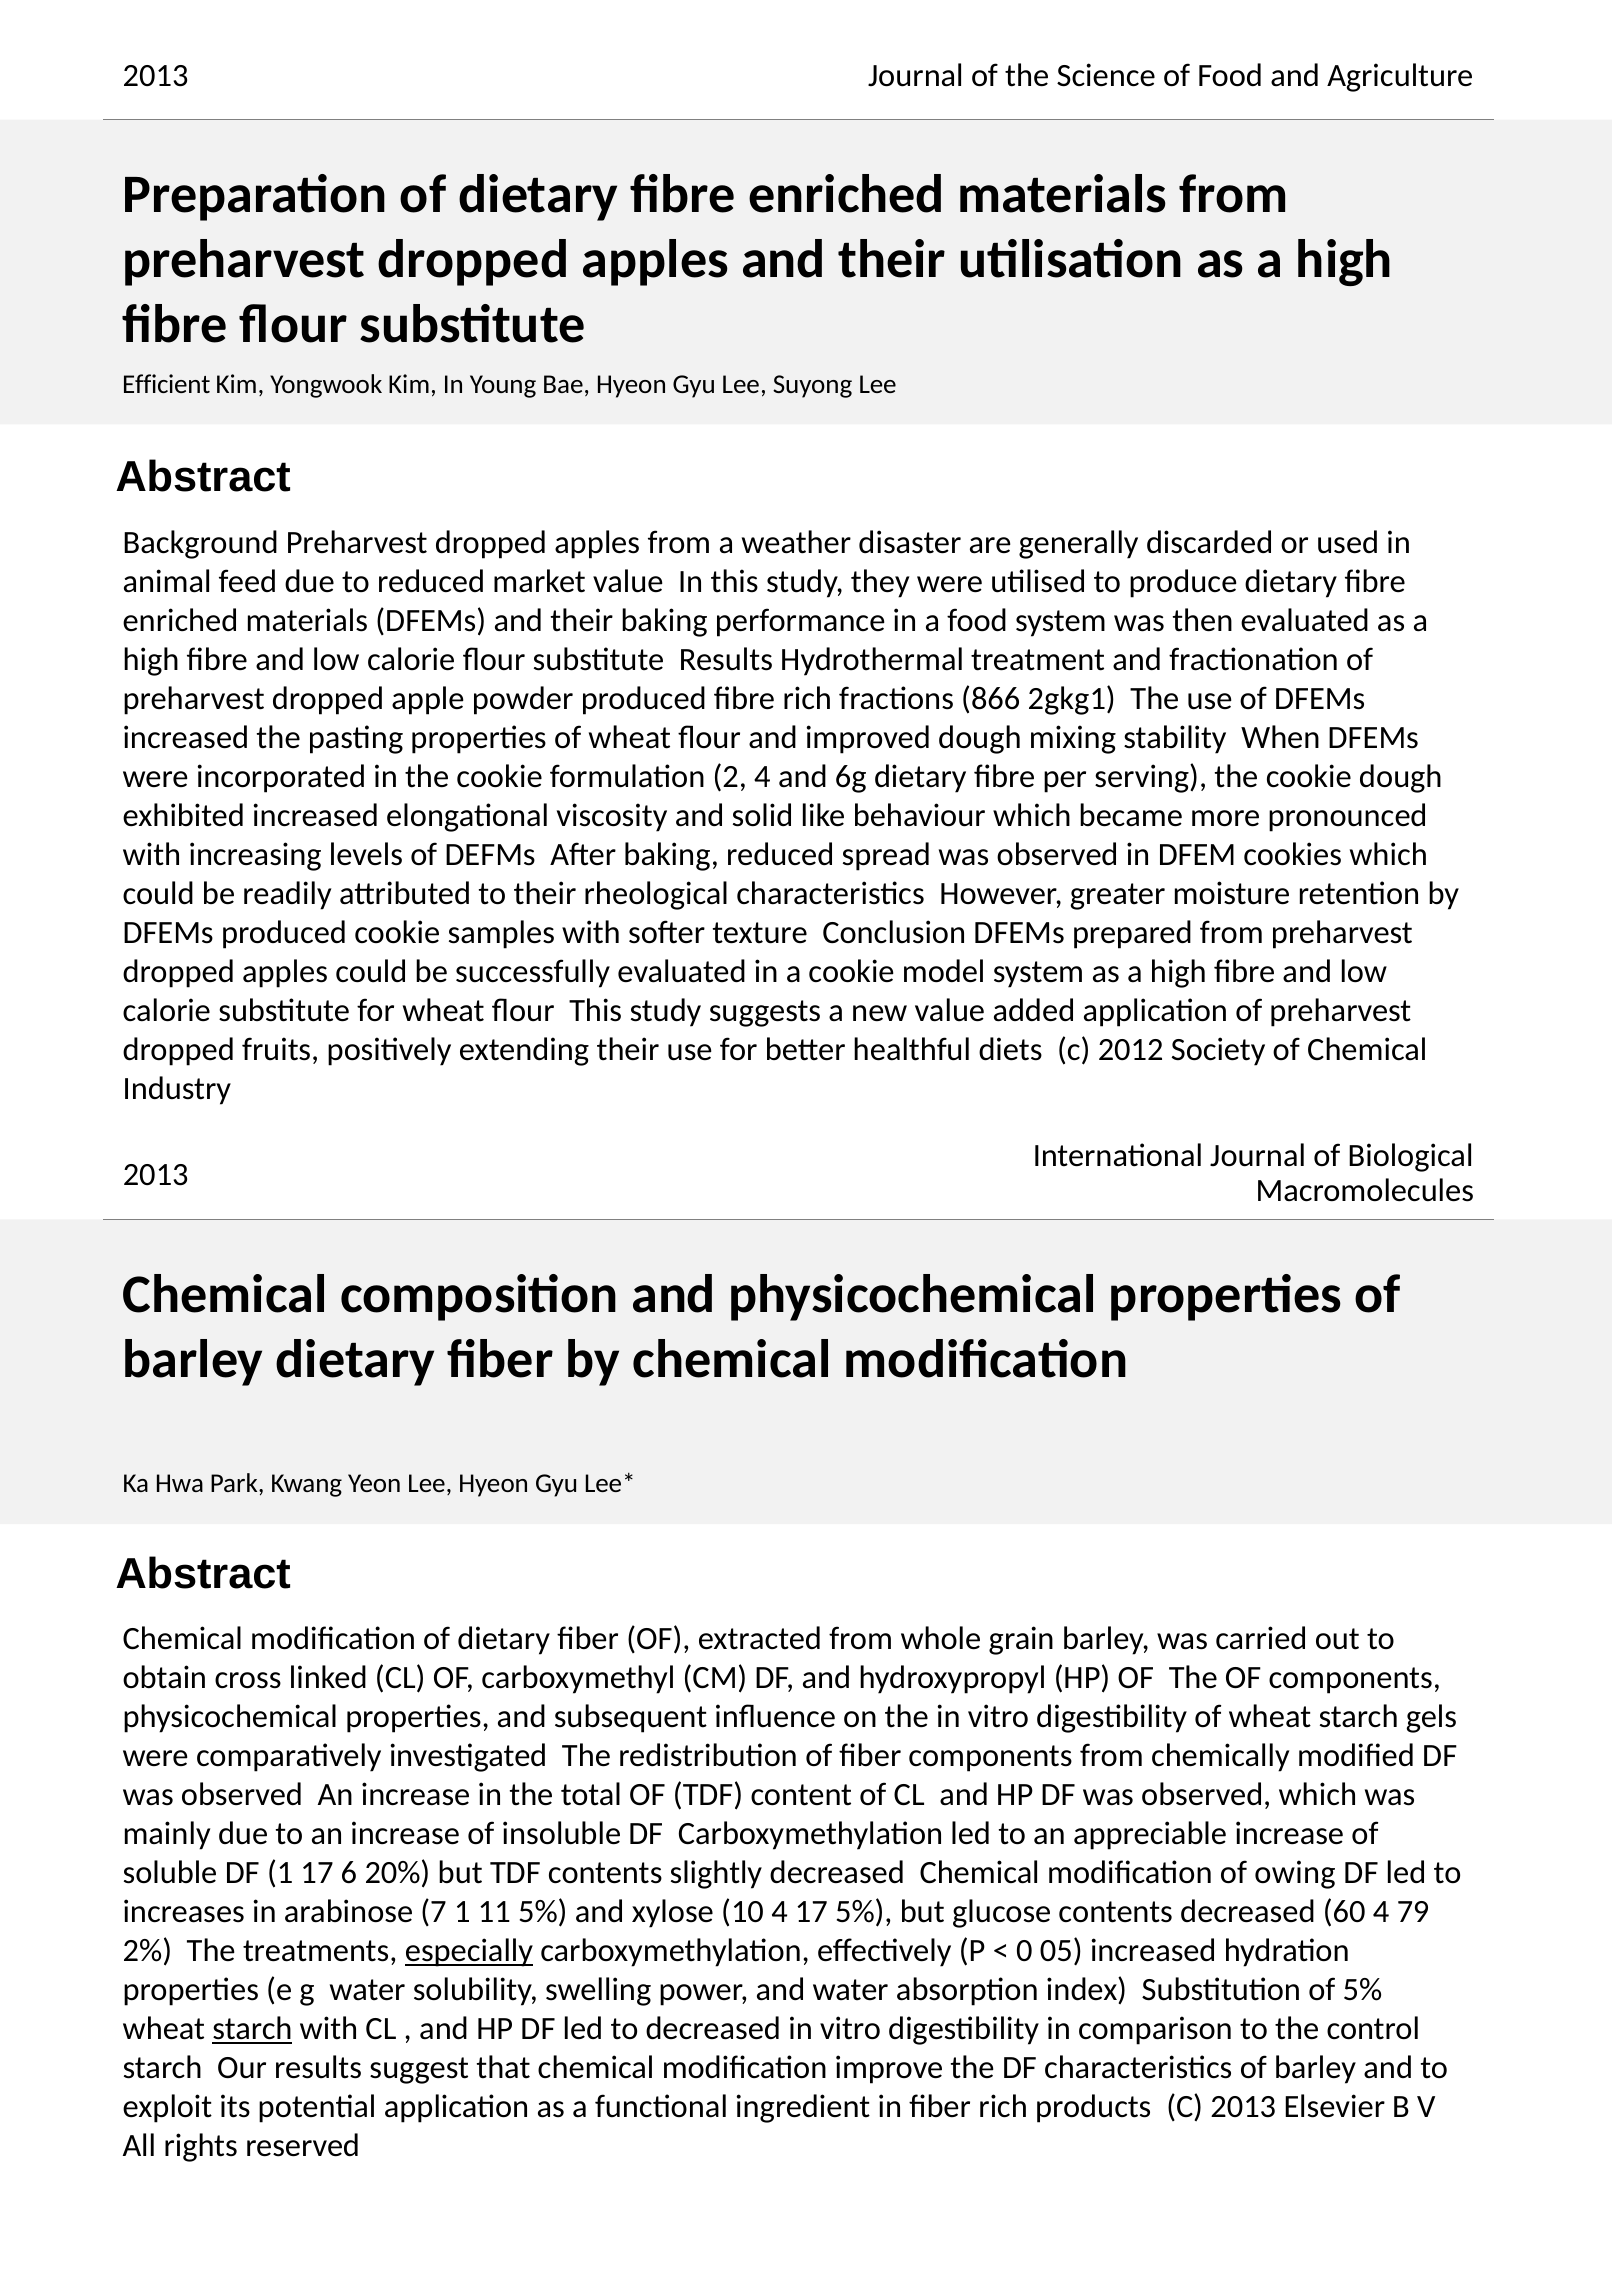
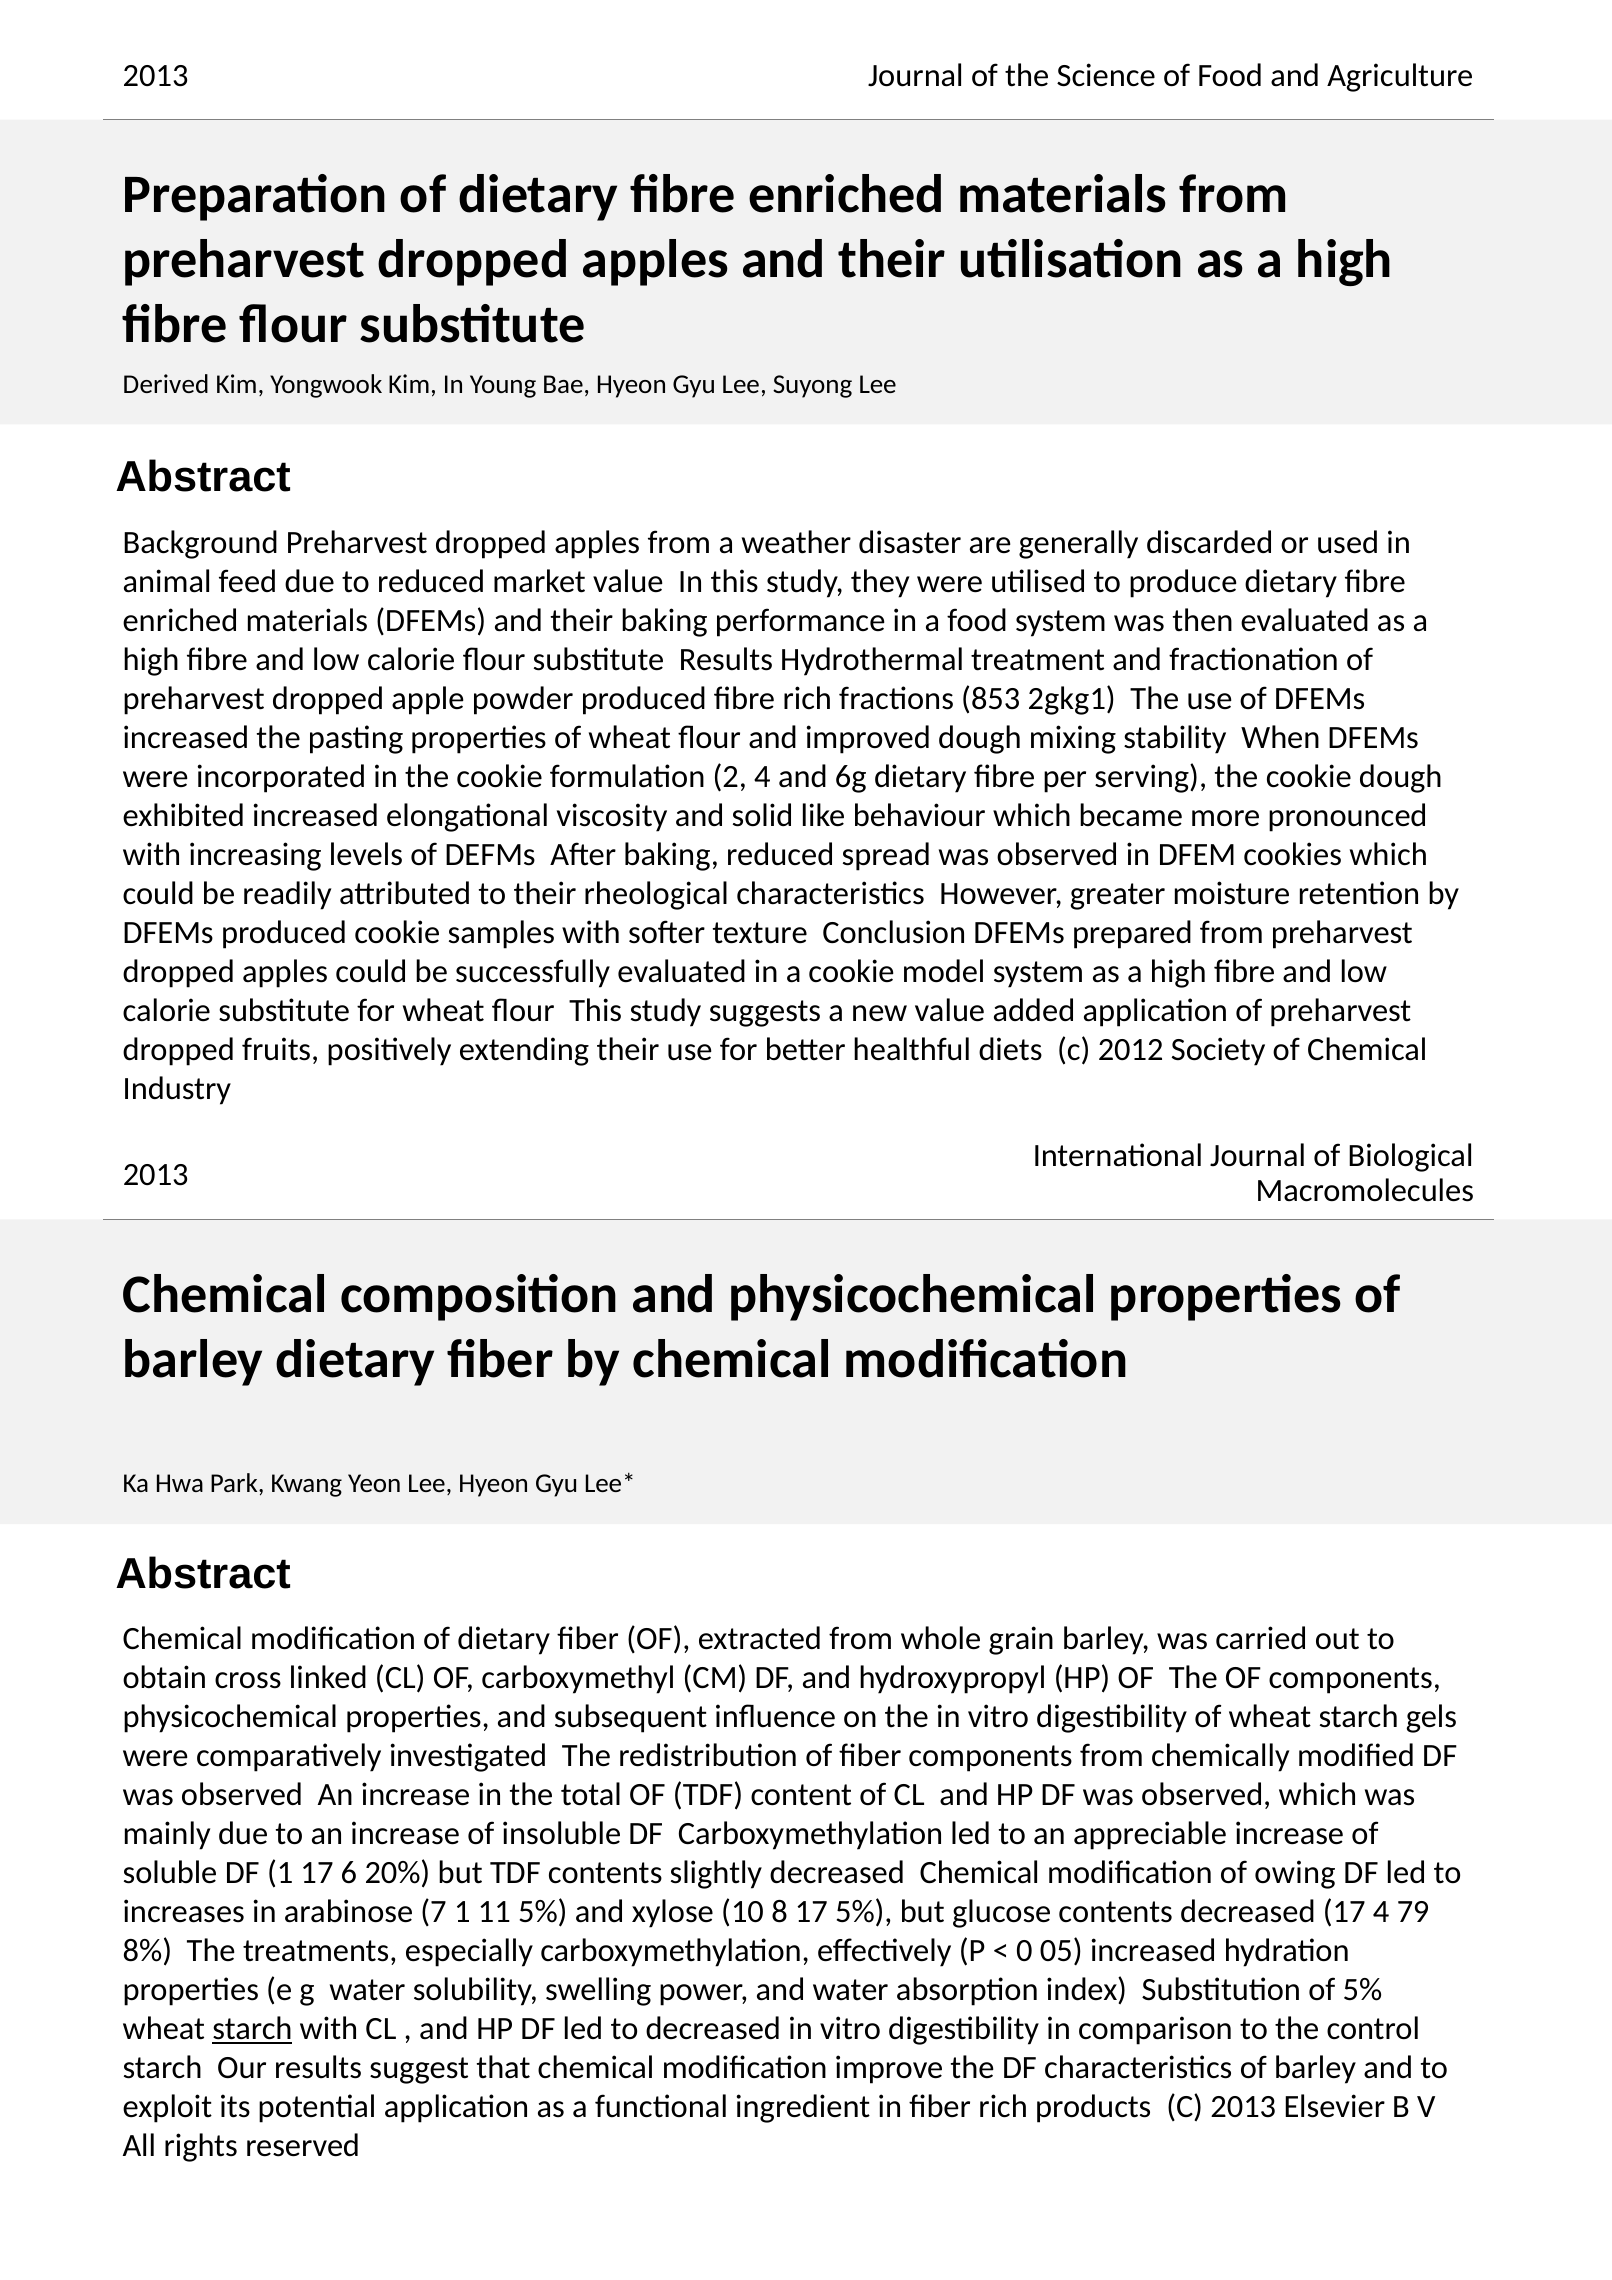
Efficient: Efficient -> Derived
866: 866 -> 853
10 4: 4 -> 8
decreased 60: 60 -> 17
2%: 2% -> 8%
especially underline: present -> none
